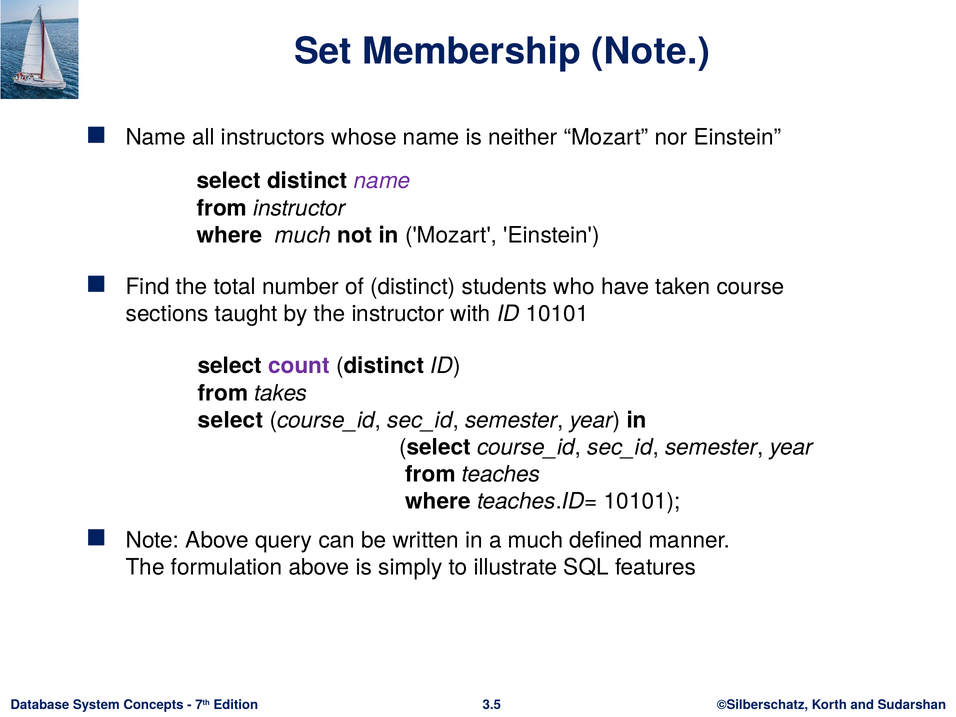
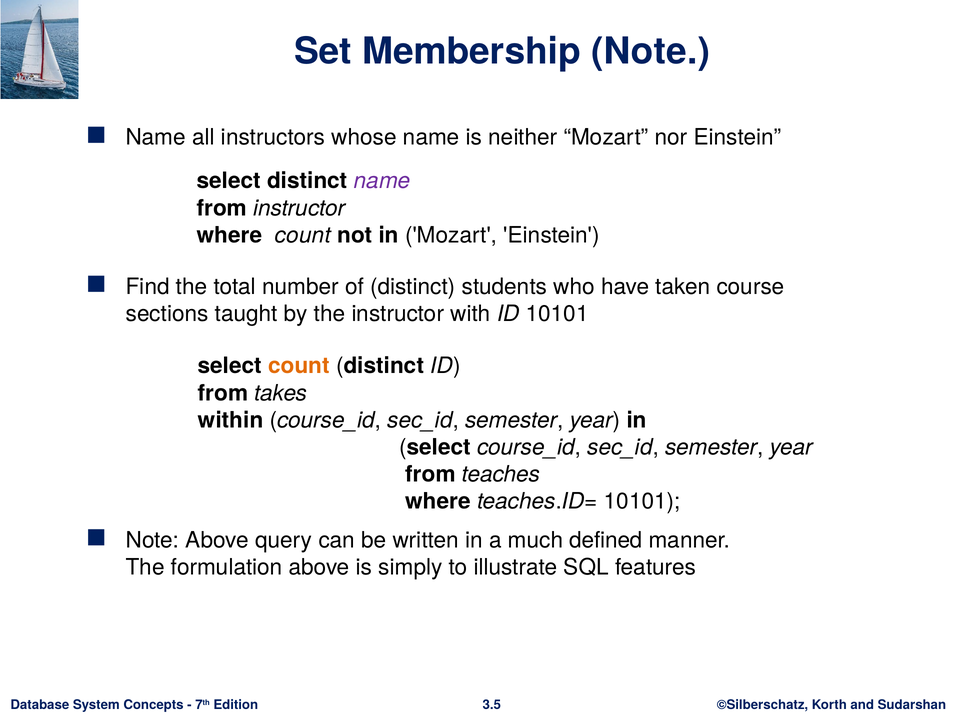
where much: much -> count
count at (299, 366) colour: purple -> orange
select at (231, 420): select -> within
